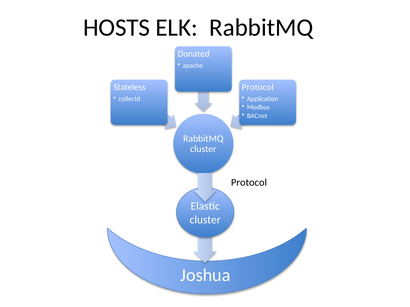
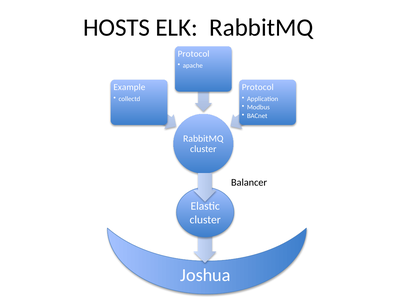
Donated at (194, 54): Donated -> Protocol
Stateless: Stateless -> Example
Protocol at (249, 183): Protocol -> Balancer
